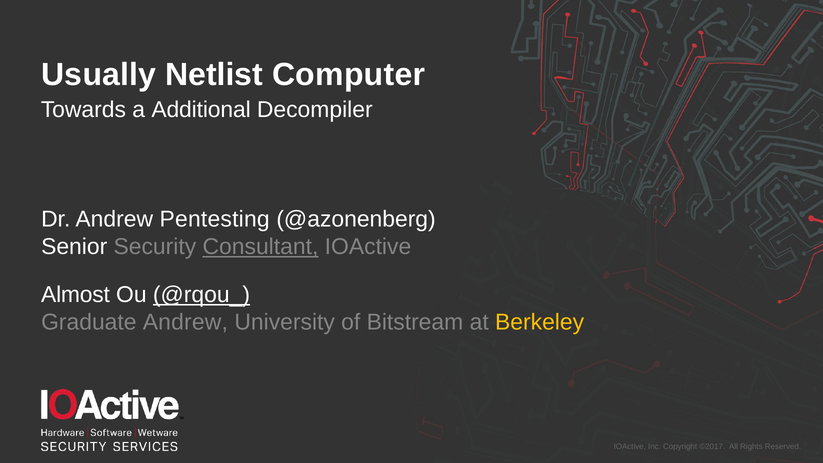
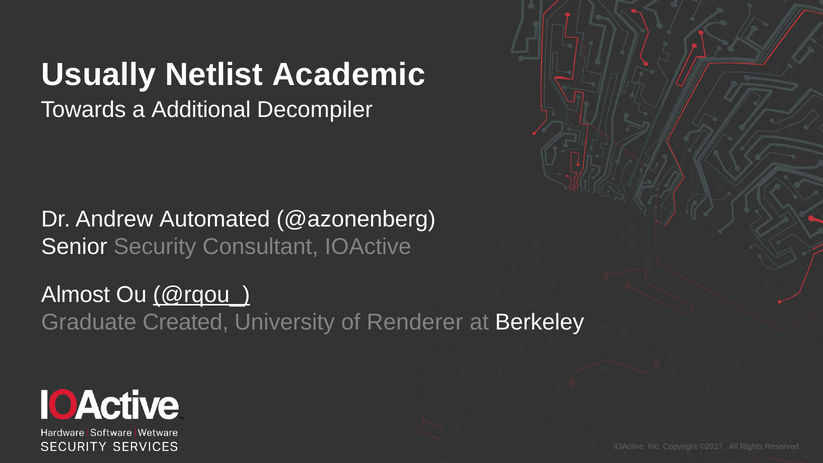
Computer: Computer -> Academic
Pentesting: Pentesting -> Automated
Consultant underline: present -> none
Graduate Andrew: Andrew -> Created
Bitstream: Bitstream -> Renderer
Berkeley colour: yellow -> white
